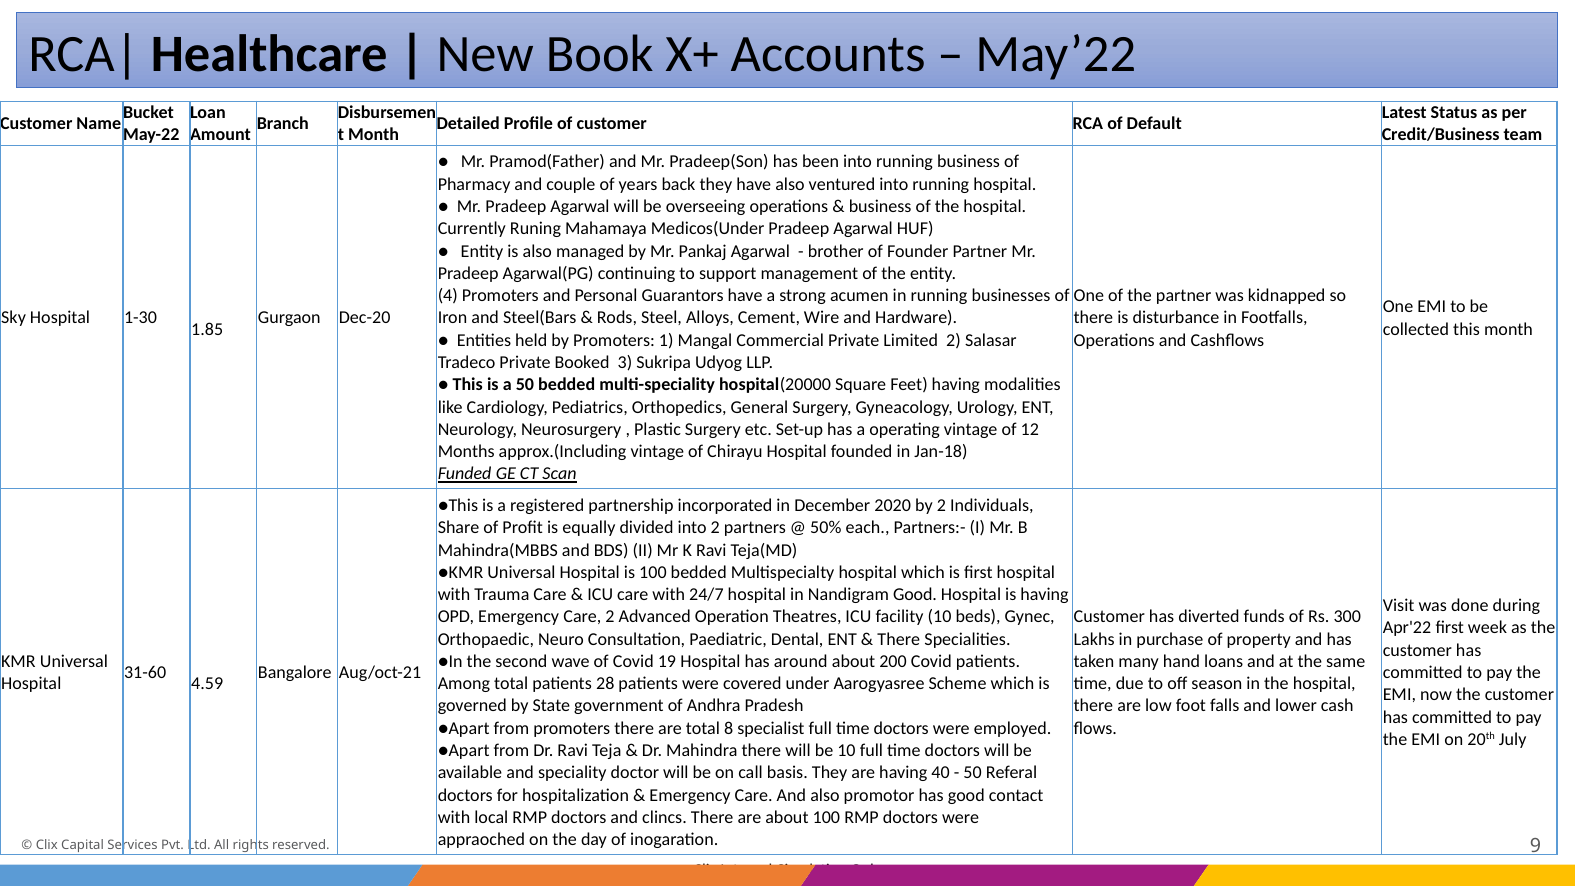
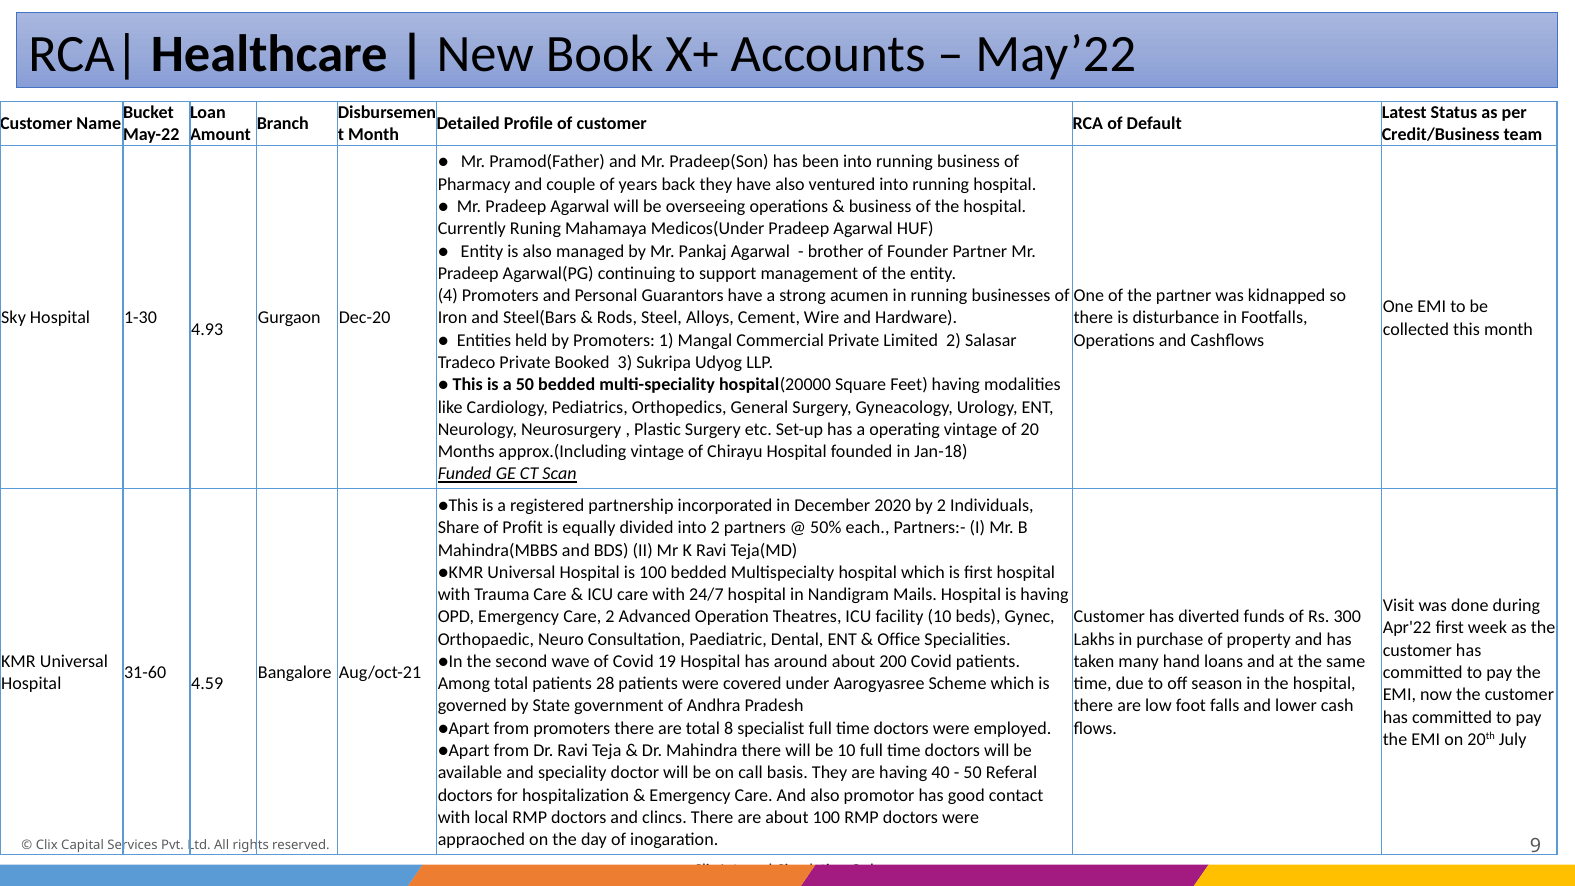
1.85: 1.85 -> 4.93
12: 12 -> 20
Nandigram Good: Good -> Mails
There at (899, 639): There -> Office
